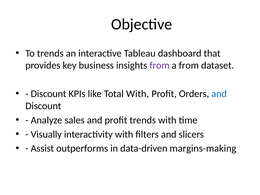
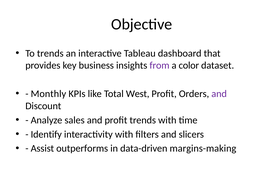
a from: from -> color
Discount at (49, 94): Discount -> Monthly
Total With: With -> West
and at (219, 94) colour: blue -> purple
Visually: Visually -> Identify
